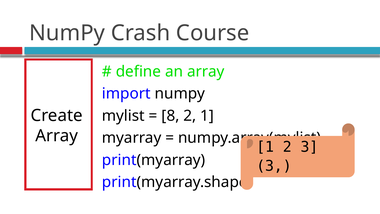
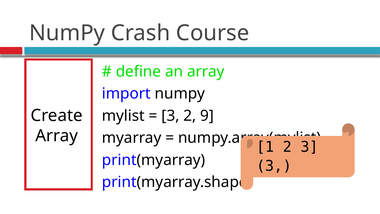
8 at (170, 116): 8 -> 3
2 1: 1 -> 9
